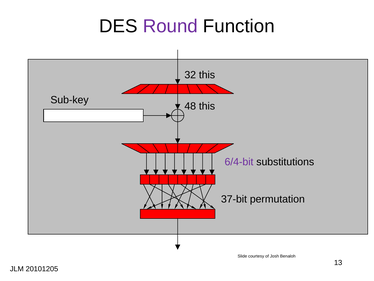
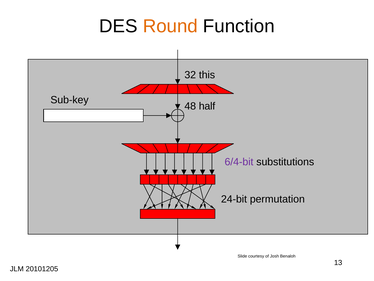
Round colour: purple -> orange
48 this: this -> half
37-bit: 37-bit -> 24-bit
